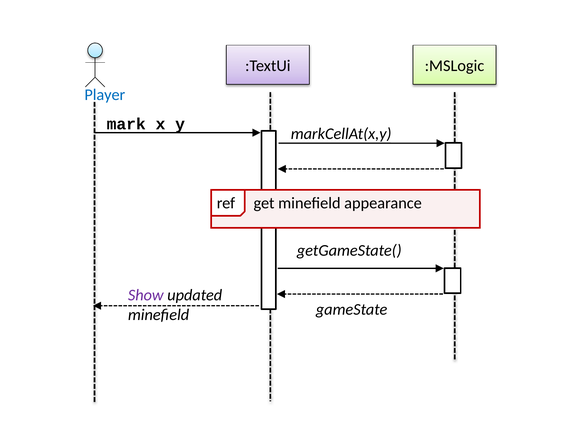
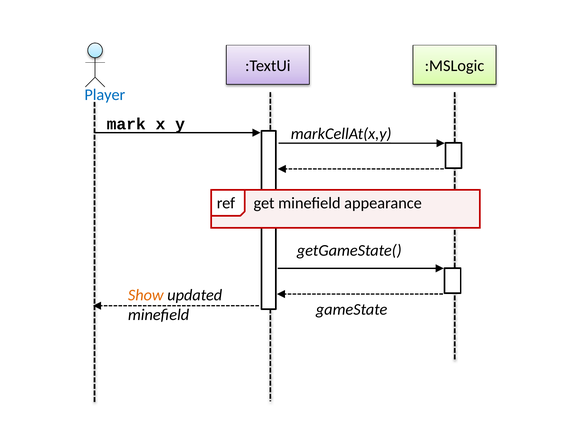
Show colour: purple -> orange
